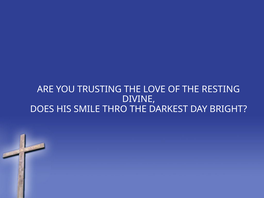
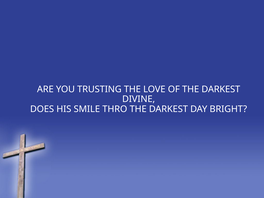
OF THE RESTING: RESTING -> DARKEST
